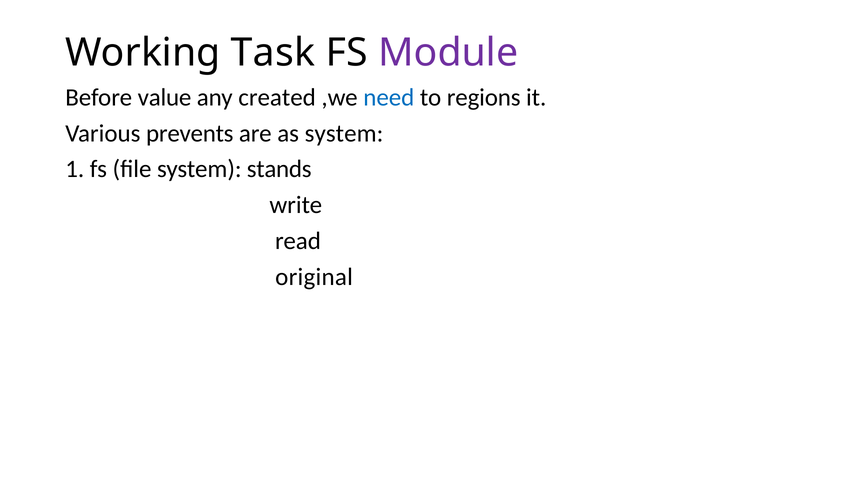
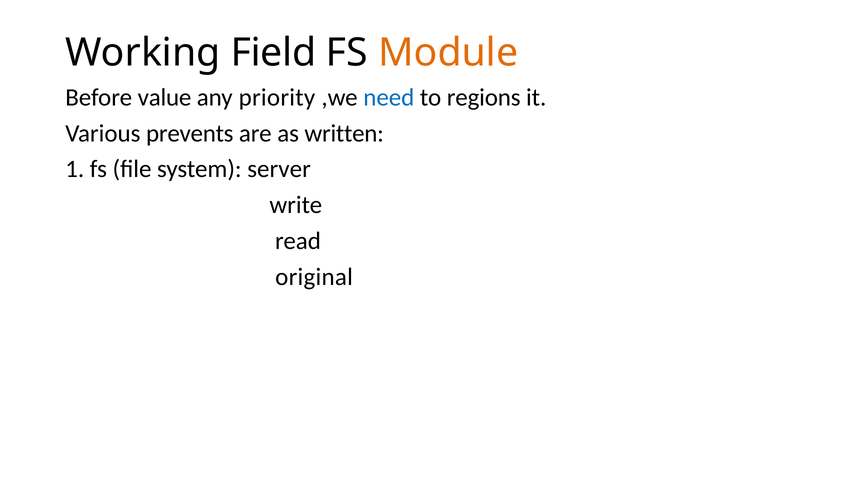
Task: Task -> Field
Module colour: purple -> orange
created: created -> priority
as system: system -> written
stands: stands -> server
